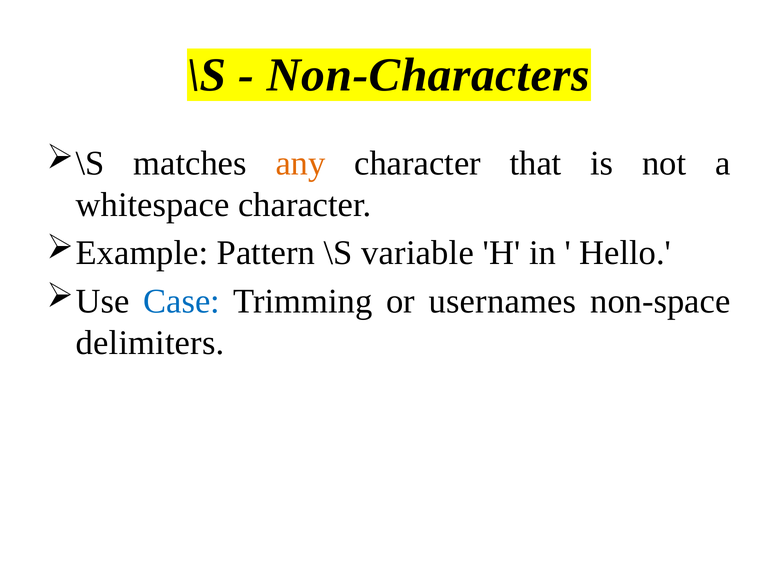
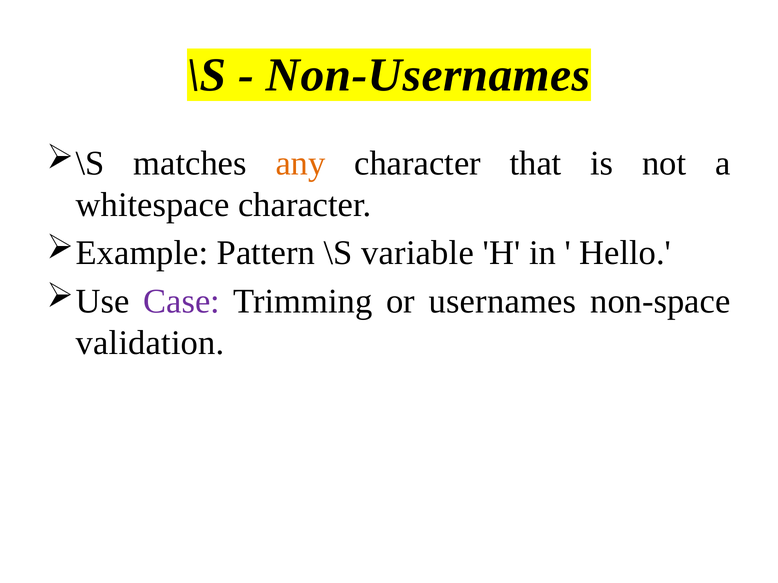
Non-Characters: Non-Characters -> Non-Usernames
Case colour: blue -> purple
delimiters: delimiters -> validation
